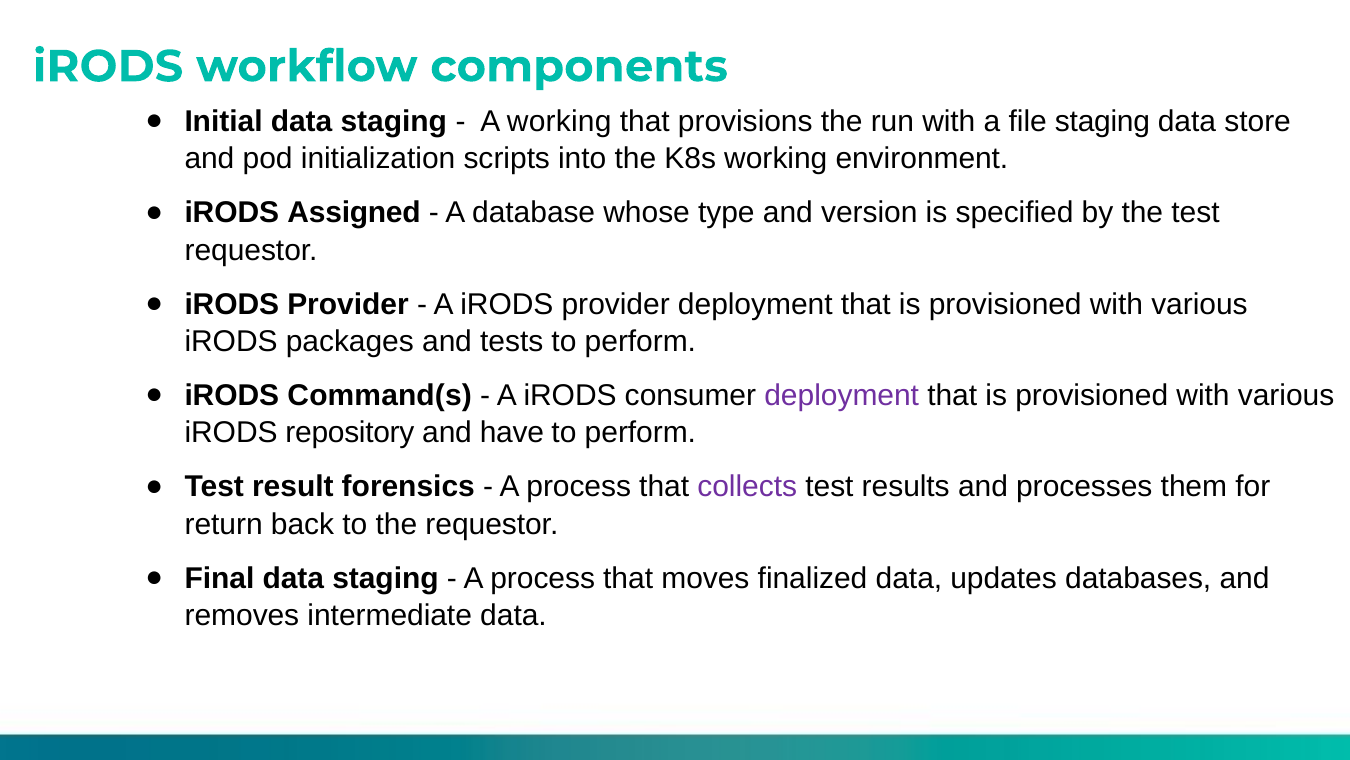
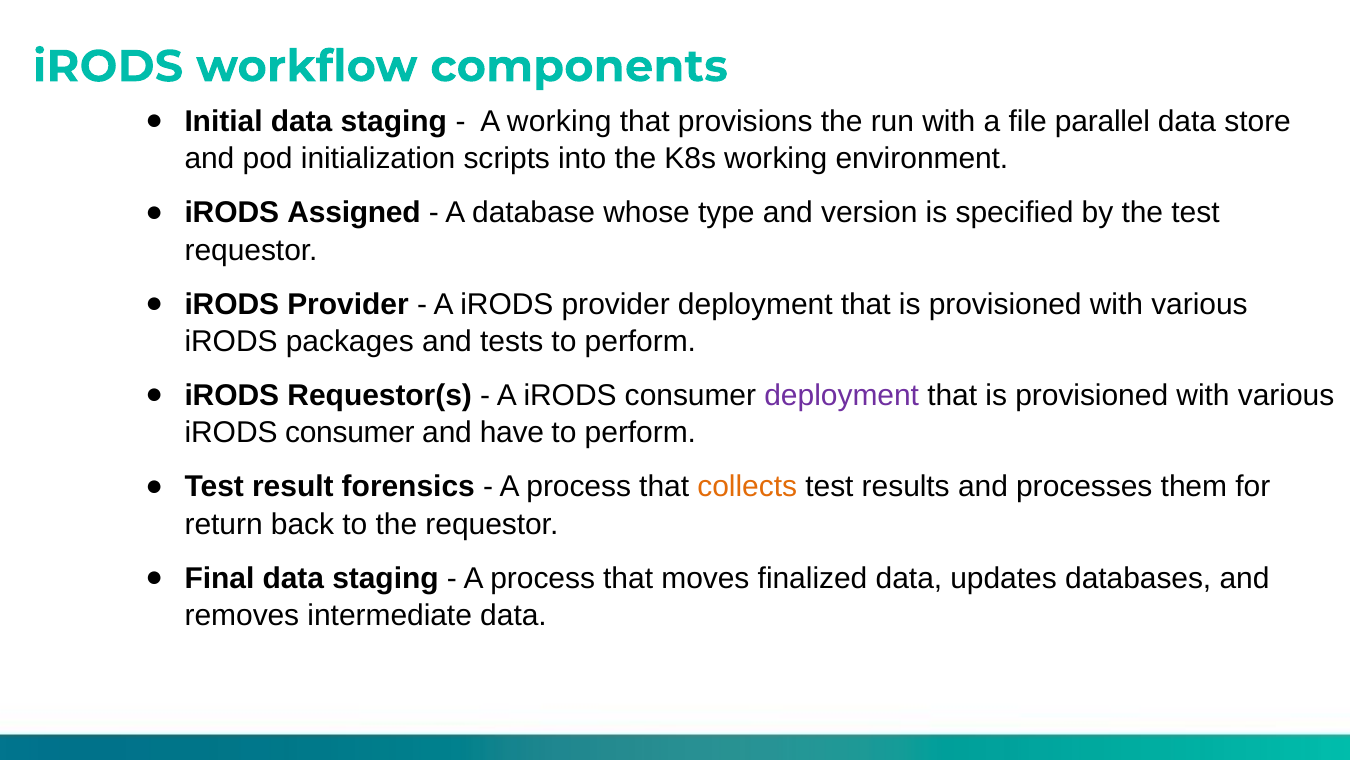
file staging: staging -> parallel
Command(s: Command(s -> Requestor(s
repository at (350, 433): repository -> consumer
collects colour: purple -> orange
